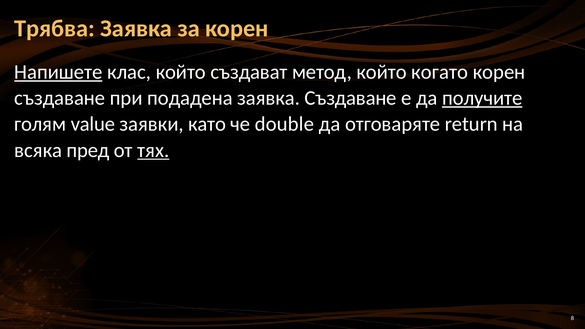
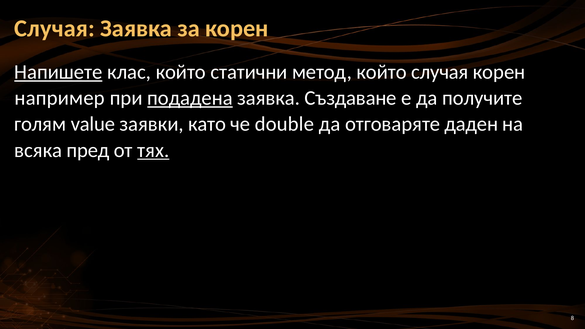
Трябва at (55, 28): Трябва -> Случая
създават: създават -> статични
който когато: когато -> случая
създаване at (60, 98): създаване -> например
подадена underline: none -> present
получите underline: present -> none
return: return -> даден
